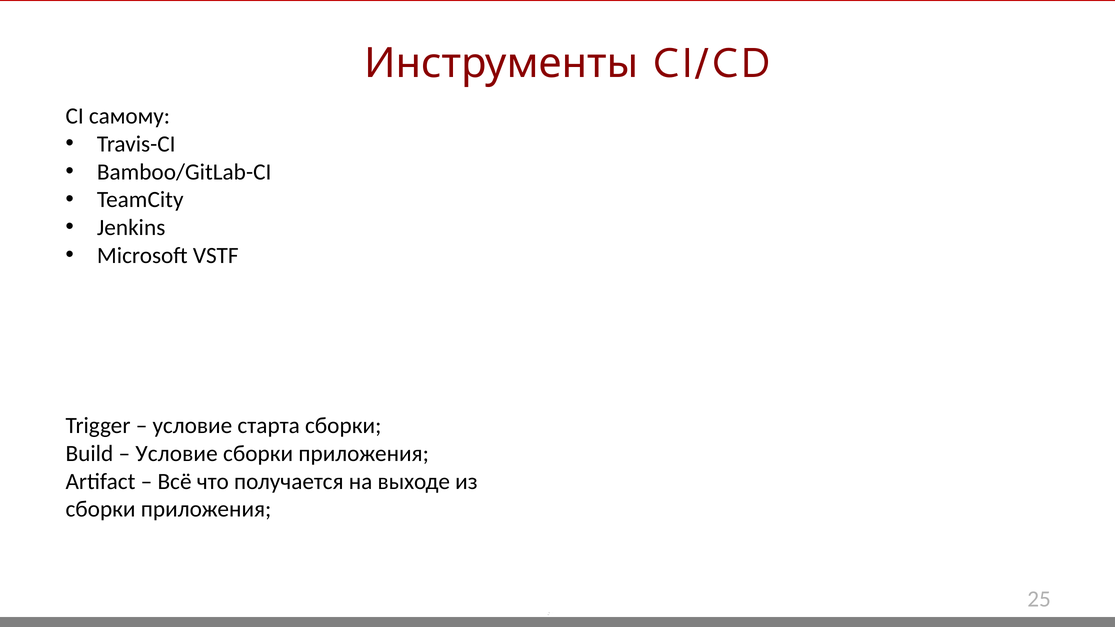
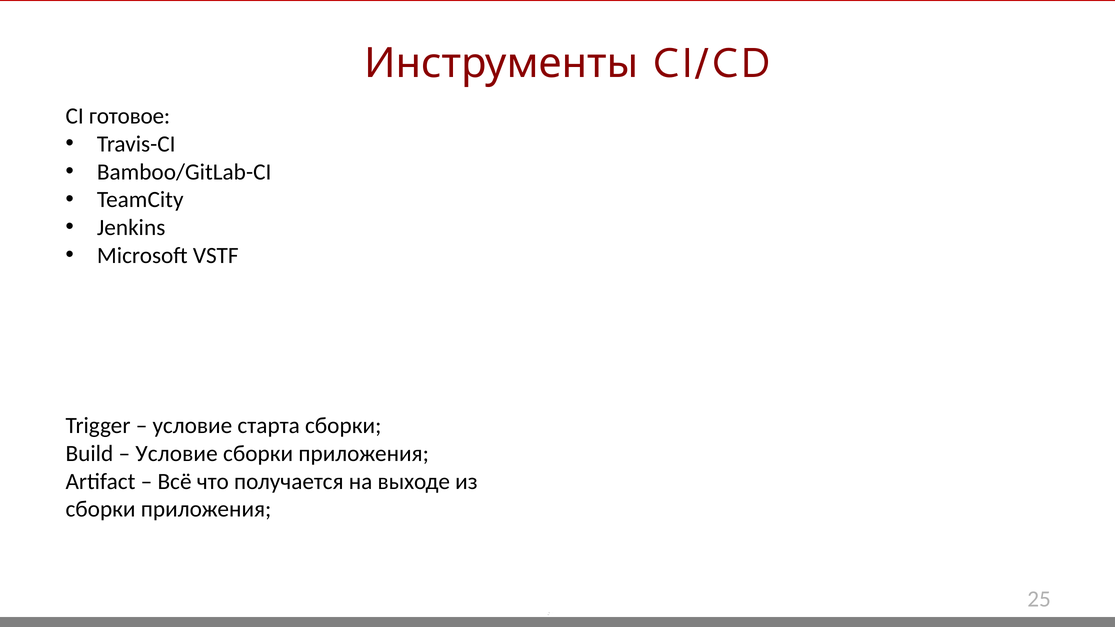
самому: самому -> готовое
